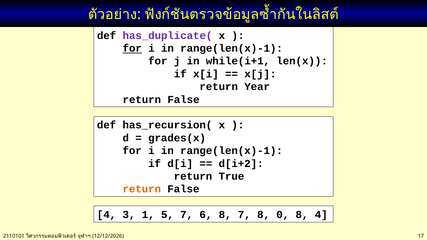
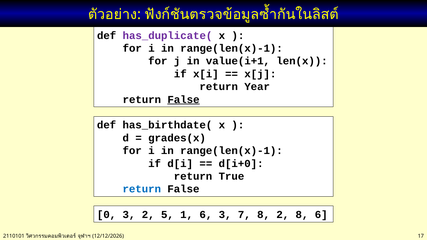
for at (132, 48) underline: present -> none
while(i+1: while(i+1 -> value(i+1
False at (183, 100) underline: none -> present
has_recursion(: has_recursion( -> has_birthdate(
d[i+2: d[i+2 -> d[i+0
return at (142, 189) colour: orange -> blue
4 at (107, 215): 4 -> 0
3 1: 1 -> 2
5 7: 7 -> 1
6 8: 8 -> 3
8 0: 0 -> 2
8 4: 4 -> 6
